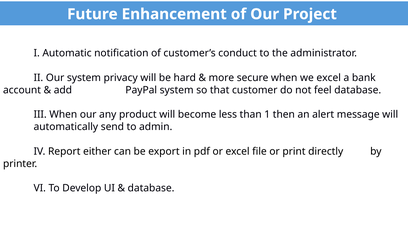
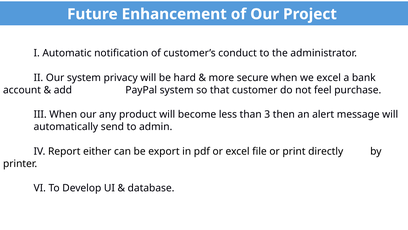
feel database: database -> purchase
1: 1 -> 3
